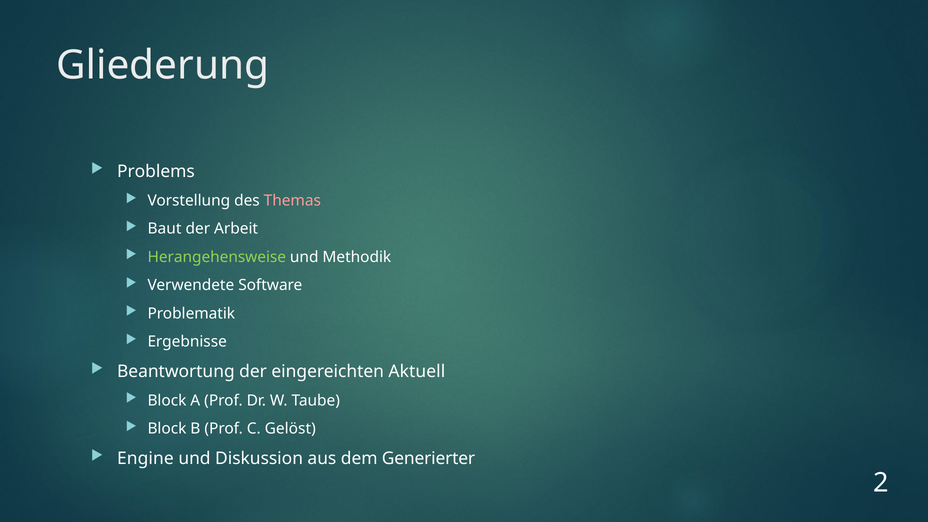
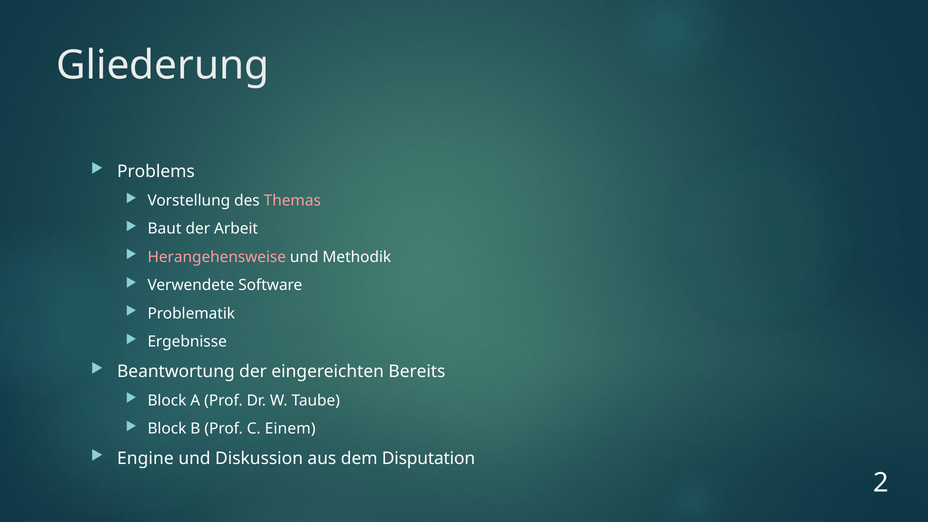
Herangehensweise colour: light green -> pink
Aktuell: Aktuell -> Bereits
Gelöst: Gelöst -> Einem
Generierter: Generierter -> Disputation
